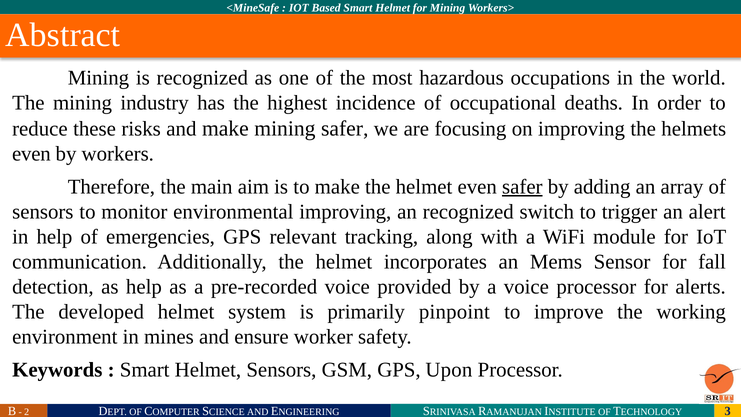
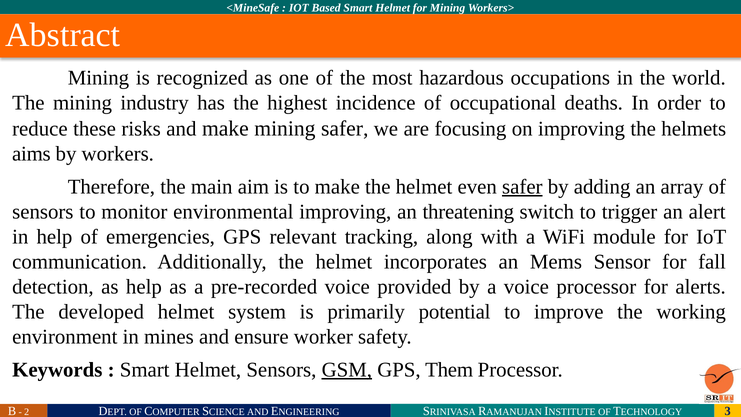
even at (31, 154): even -> aims
an recognized: recognized -> threatening
pinpoint: pinpoint -> potential
GSM underline: none -> present
Upon: Upon -> Them
